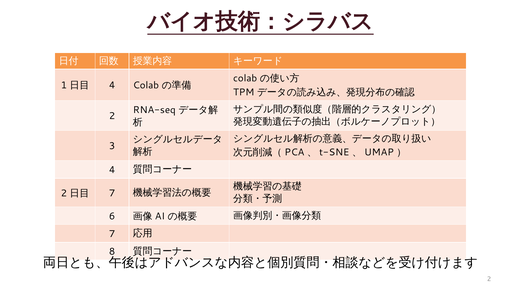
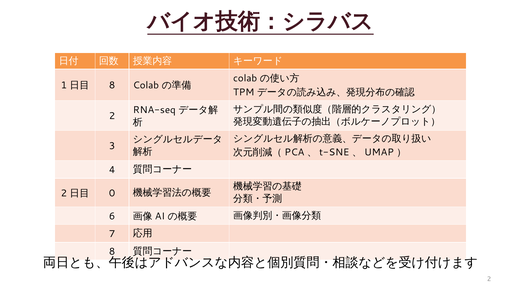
4 at (112, 85): 4 -> 8
7 at (112, 193): 7 -> 0
